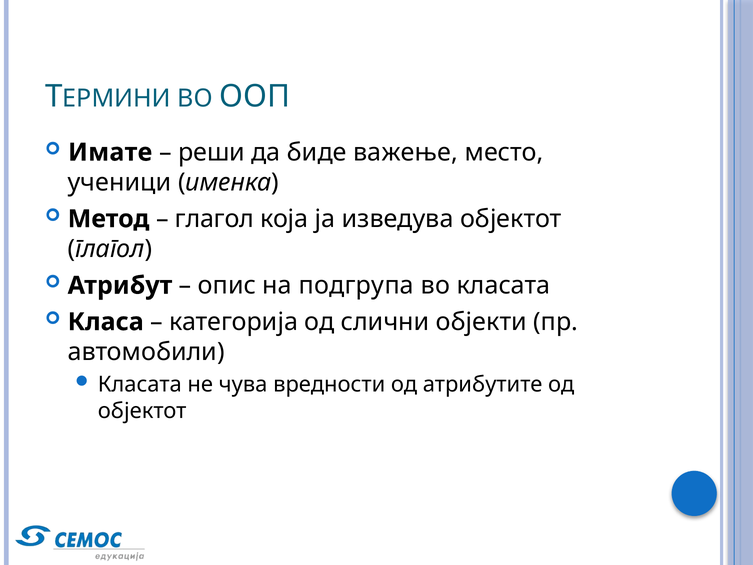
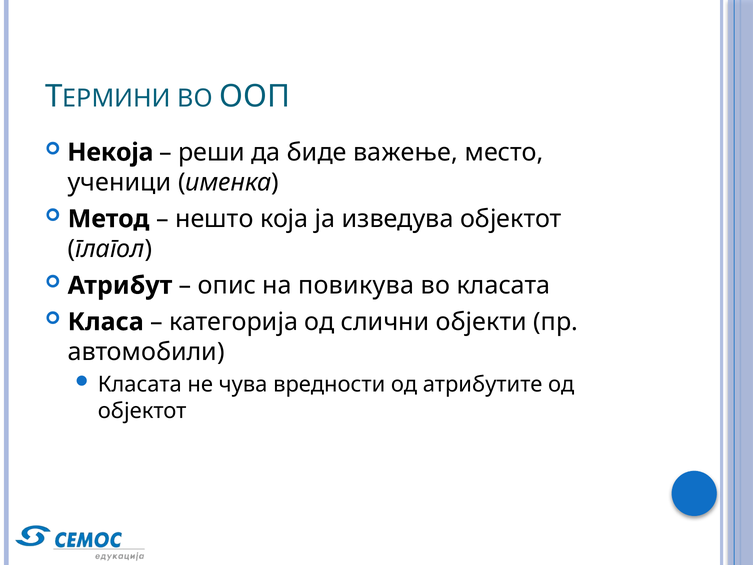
Имате: Имате -> Некоја
глагол at (215, 219): глагол -> нешто
подгрупа: подгрупа -> повикува
